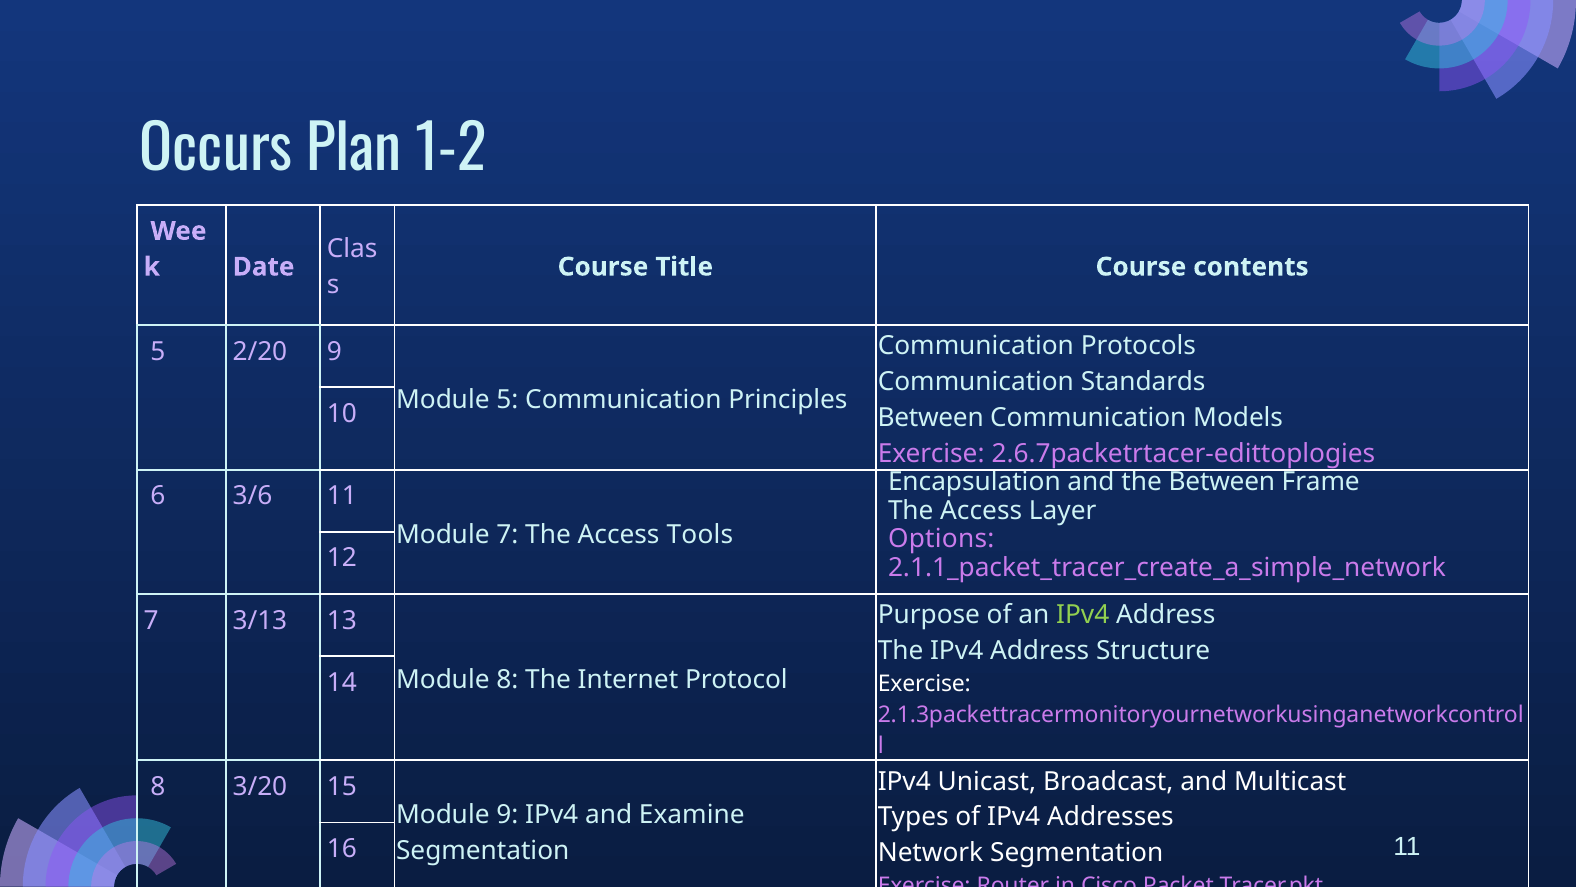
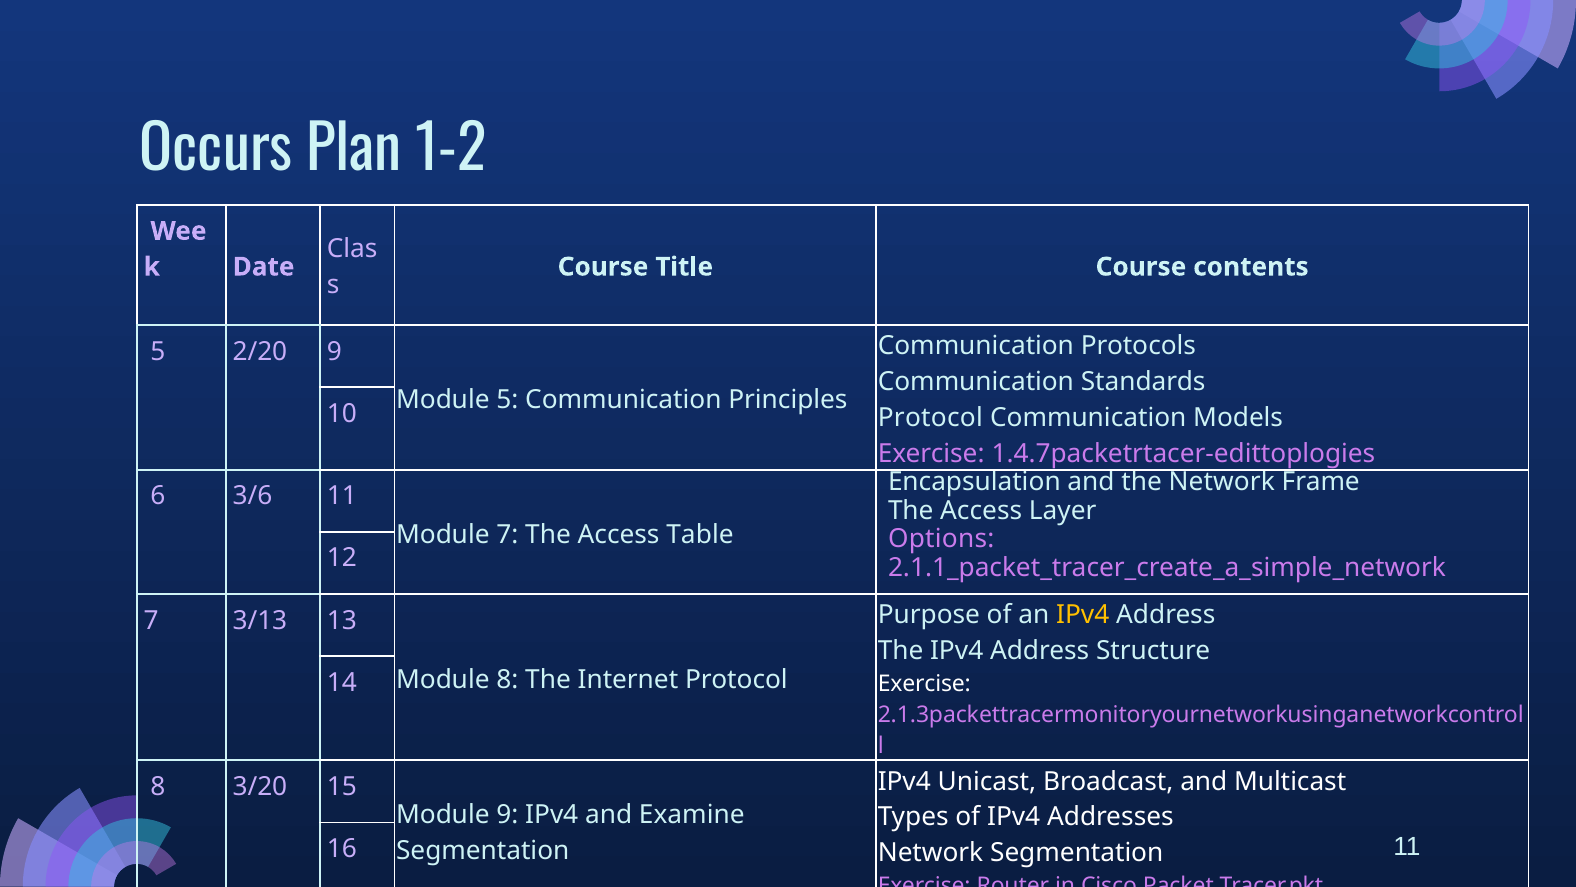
Between at (931, 418): Between -> Protocol
2.6.7packetrtacer-edittoplogies: 2.6.7packetrtacer-edittoplogies -> 1.4.7packetrtacer-edittoplogies
the Between: Between -> Network
Tools: Tools -> Table
IPv4 at (1083, 615) colour: light green -> yellow
